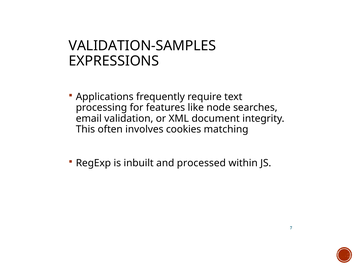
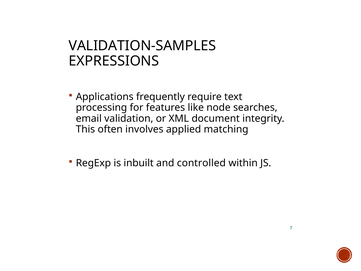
cookies: cookies -> applied
processed: processed -> controlled
